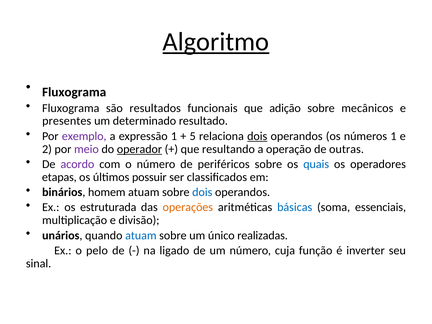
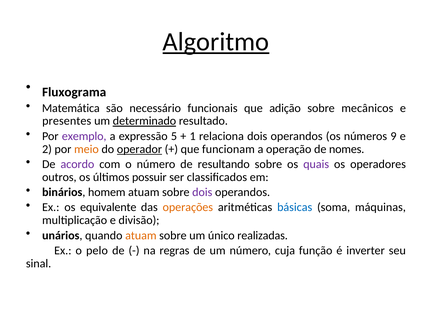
Fluxograma at (71, 108): Fluxograma -> Matemática
resultados: resultados -> necessário
determinado underline: none -> present
expressão 1: 1 -> 5
5: 5 -> 1
dois at (257, 136) underline: present -> none
números 1: 1 -> 9
meio colour: purple -> orange
resultando: resultando -> funcionam
outras: outras -> nomes
periféricos: periféricos -> resultando
quais colour: blue -> purple
etapas: etapas -> outros
dois at (202, 192) colour: blue -> purple
estruturada: estruturada -> equivalente
essenciais: essenciais -> máquinas
atuam at (141, 235) colour: blue -> orange
ligado: ligado -> regras
